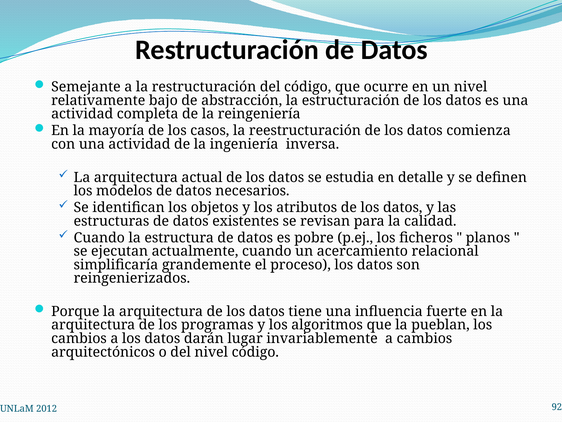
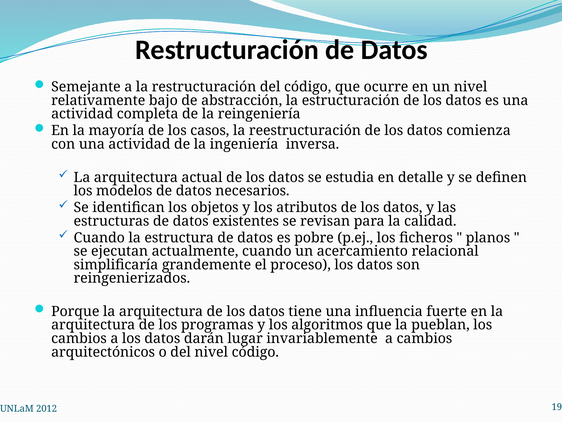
92: 92 -> 19
